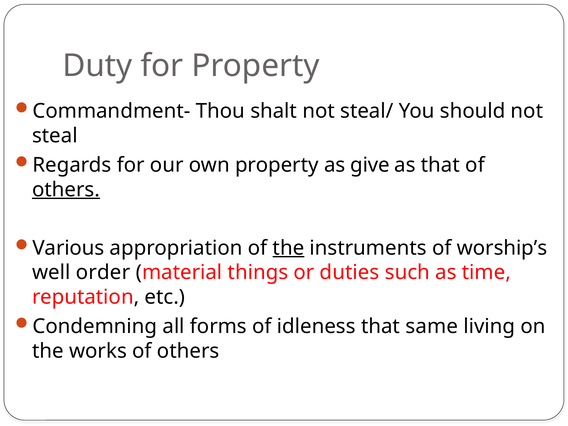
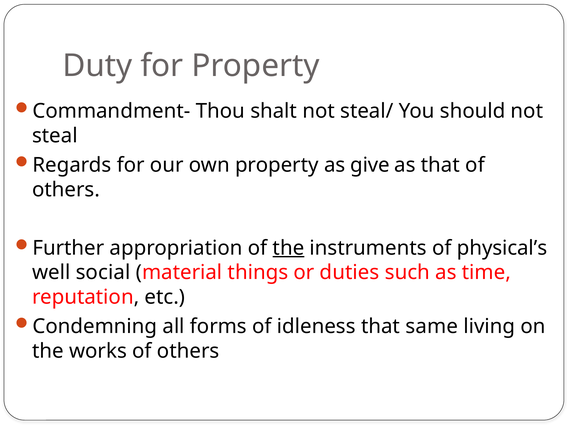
others at (66, 190) underline: present -> none
Various: Various -> Further
worship’s: worship’s -> physical’s
order: order -> social
